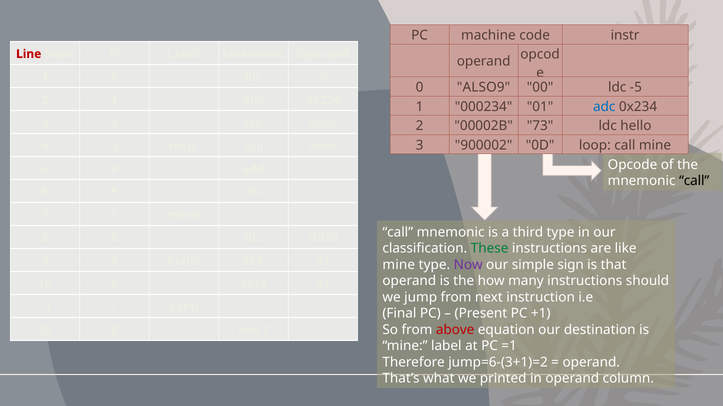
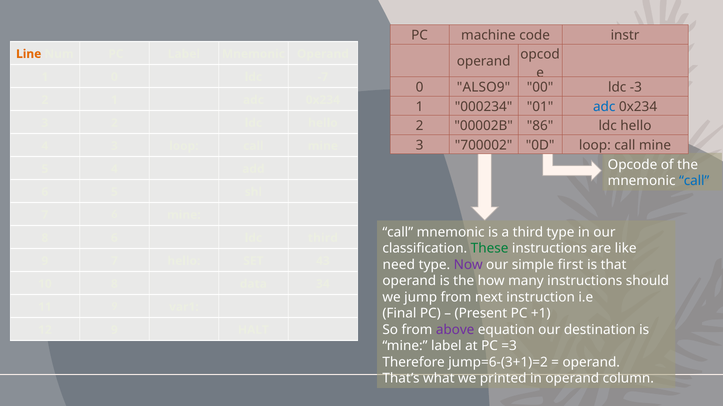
Line colour: red -> orange
-5: -5 -> -3
73: 73 -> 86
900002: 900002 -> 700002
call at (694, 181) colour: black -> blue
mine at (399, 265): mine -> need
sign: sign -> first
above colour: red -> purple
=1: =1 -> =3
